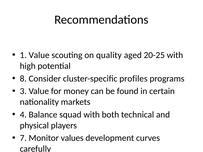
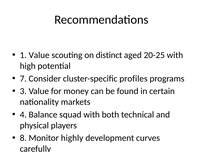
quality: quality -> distinct
8: 8 -> 7
7: 7 -> 8
values: values -> highly
